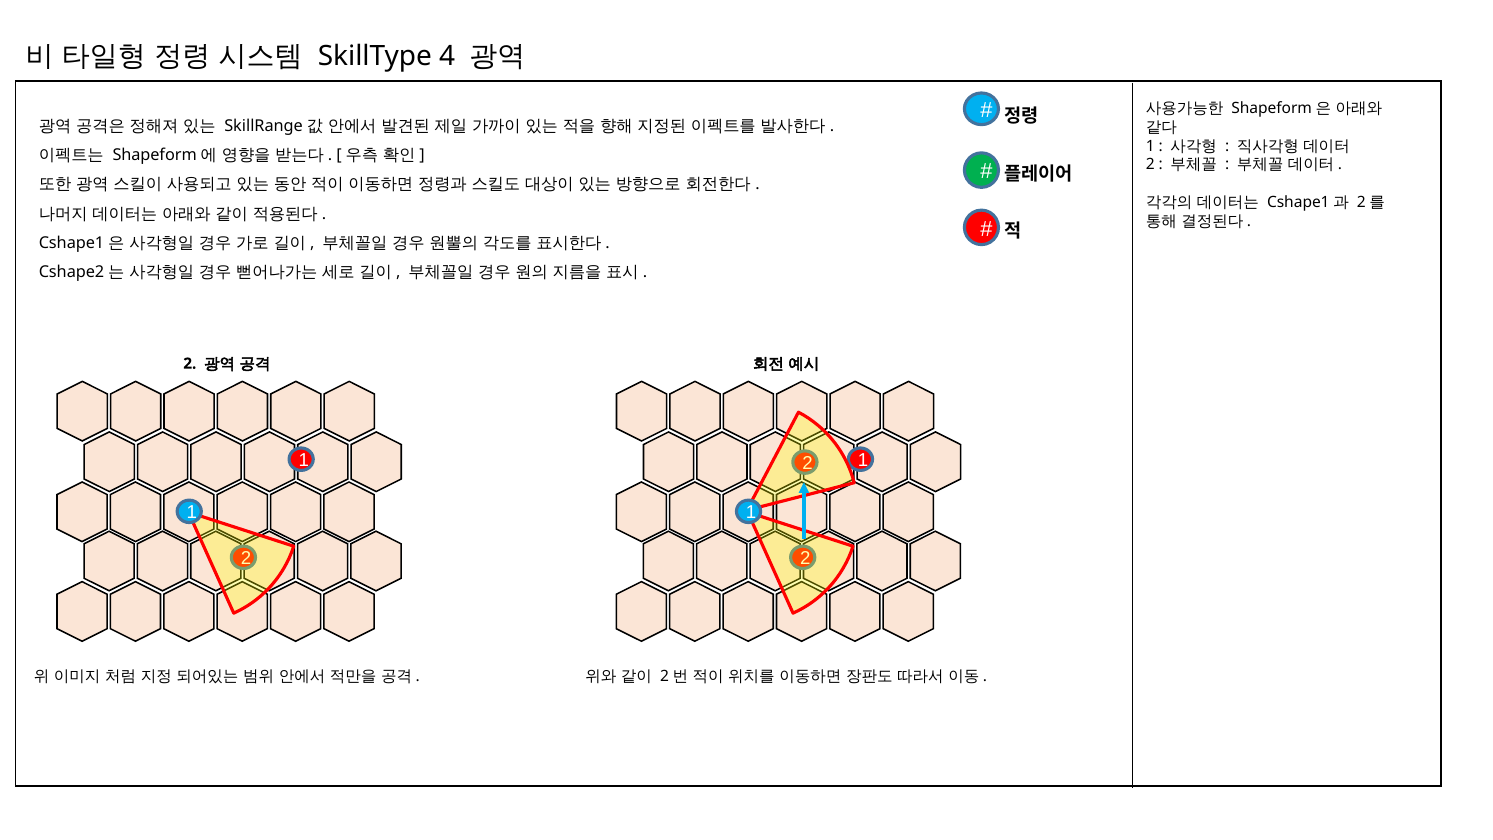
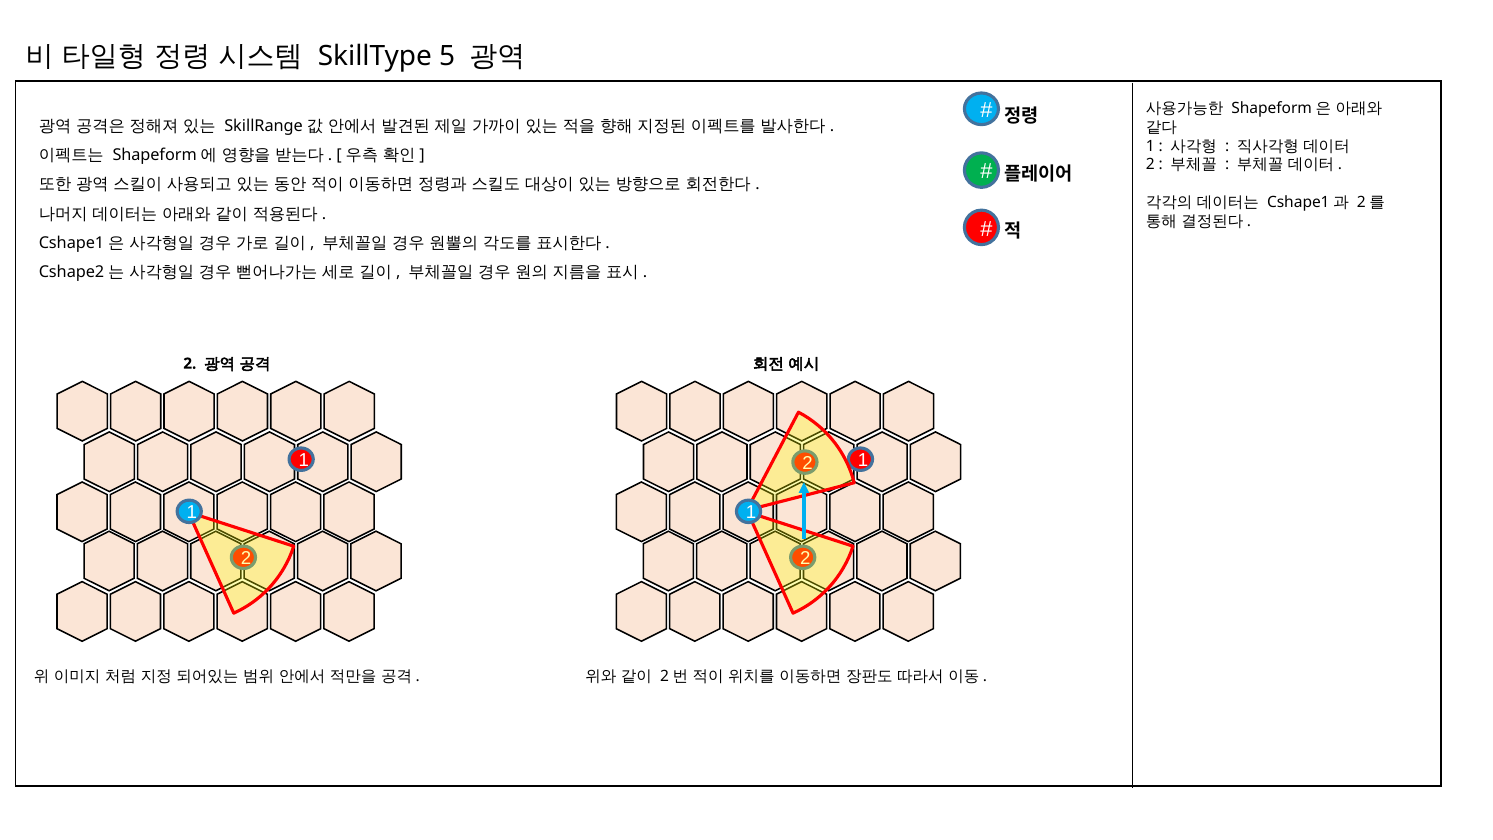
4: 4 -> 5
